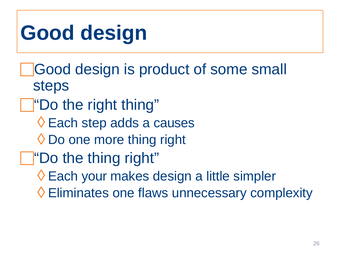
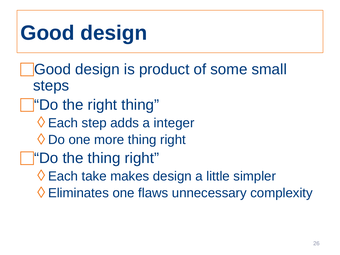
causes: causes -> integer
your: your -> take
